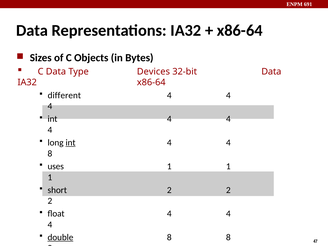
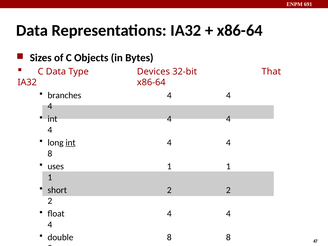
32-bit Data: Data -> That
different: different -> branches
double at (60, 237) underline: present -> none
